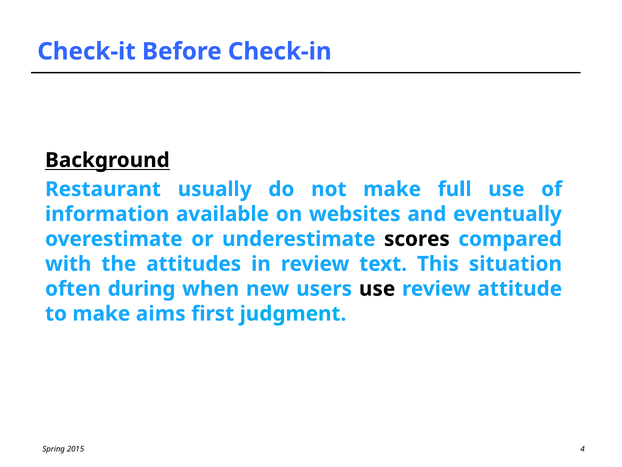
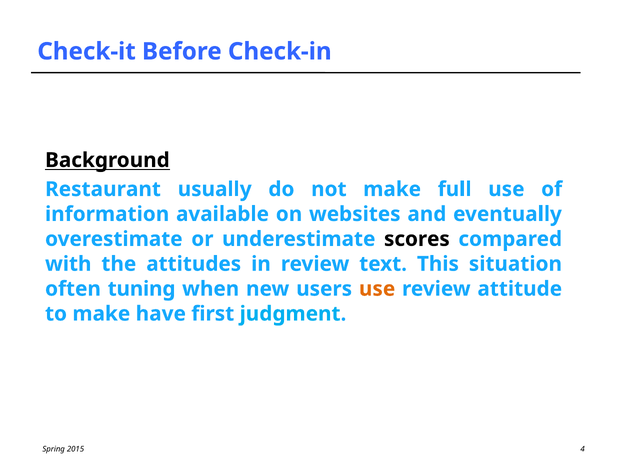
during: during -> tuning
use at (377, 289) colour: black -> orange
aims: aims -> have
